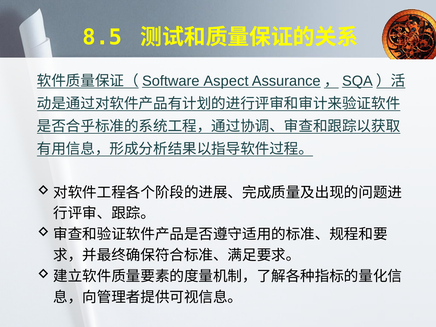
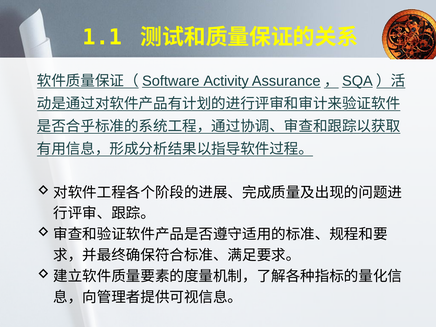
8.5: 8.5 -> 1.1
Aspect: Aspect -> Activity
